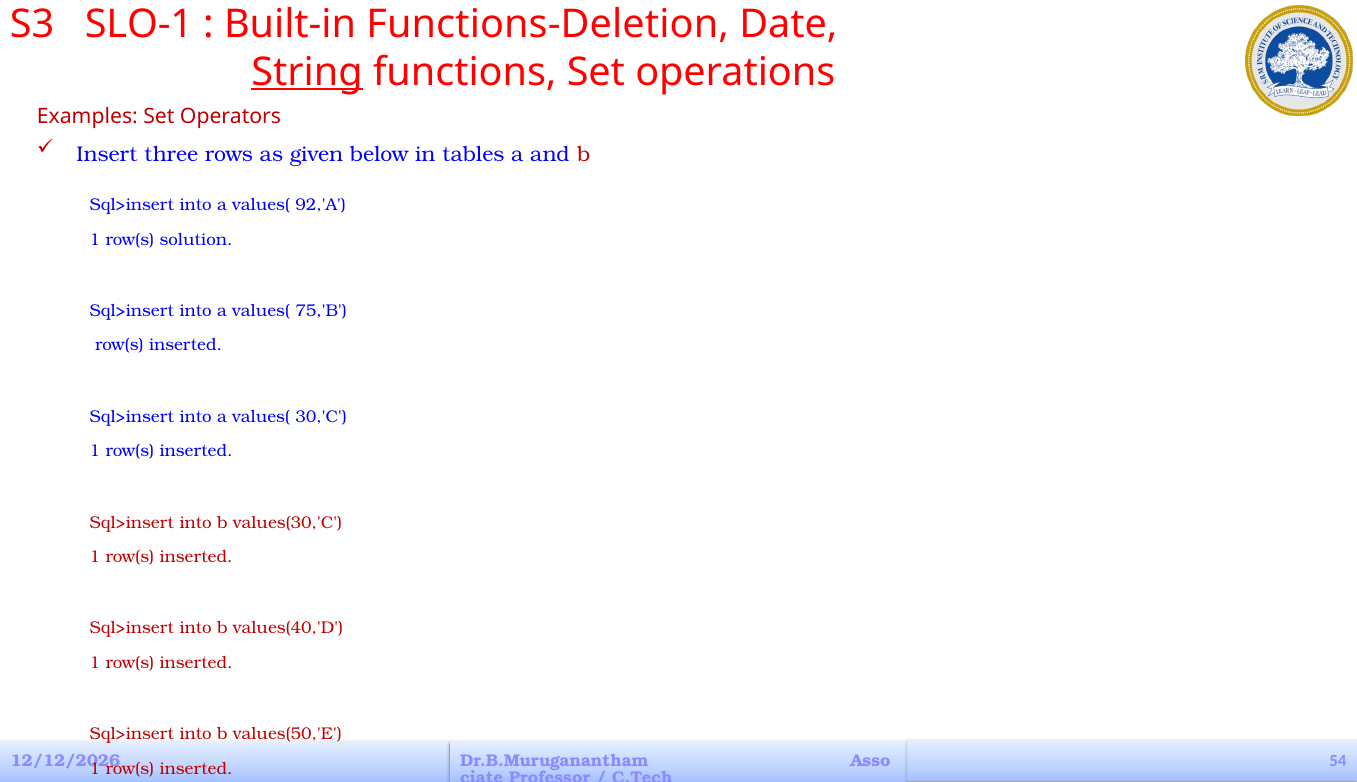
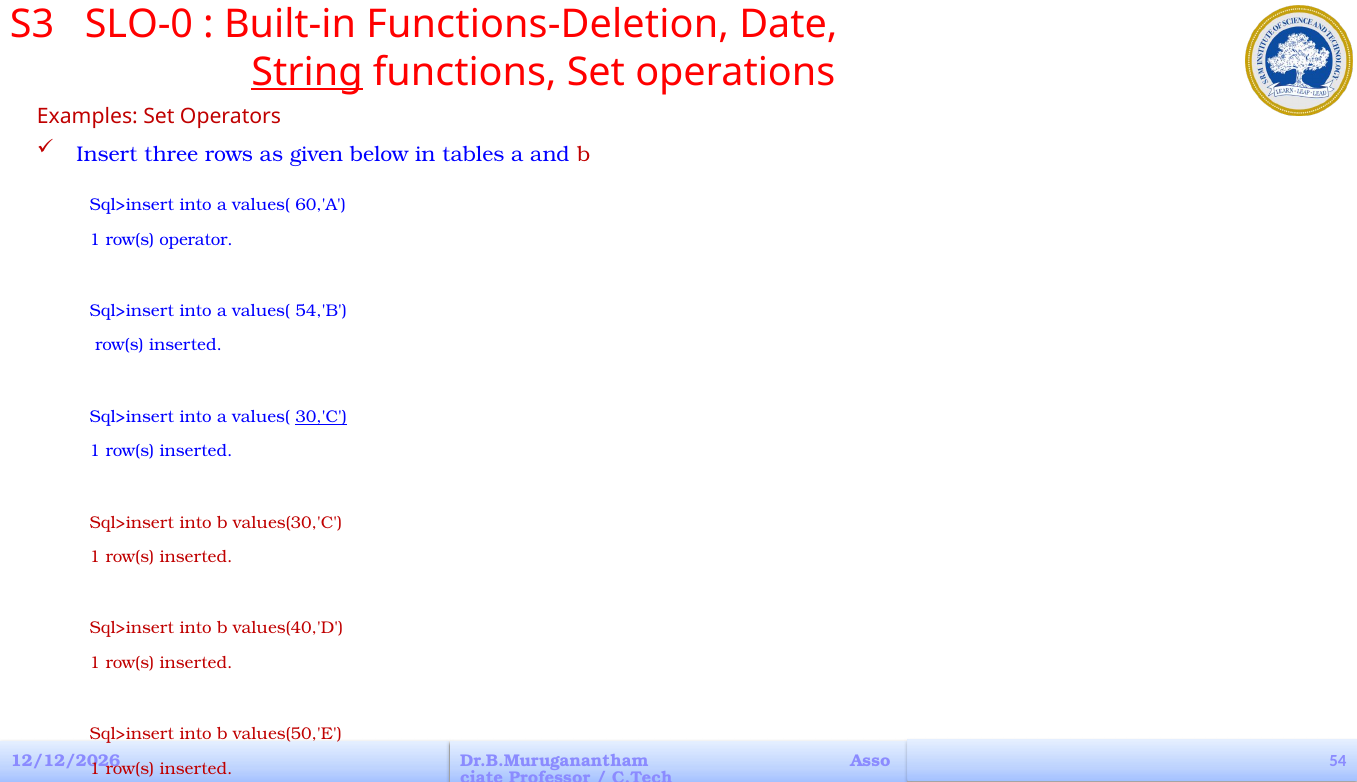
SLO-1: SLO-1 -> SLO-0
92,'A: 92,'A -> 60,'A
solution: solution -> operator
75,'B: 75,'B -> 54,'B
30,'C underline: none -> present
